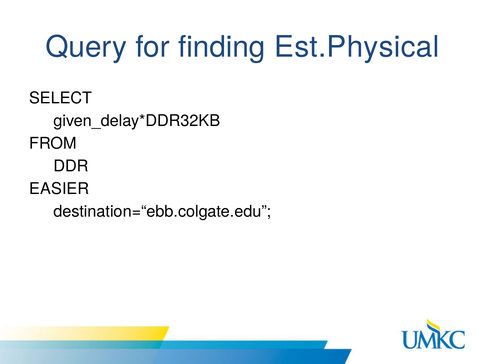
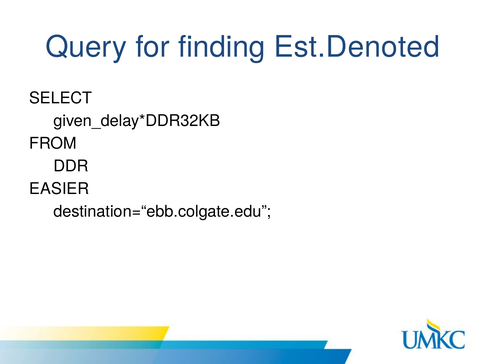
Est.Physical: Est.Physical -> Est.Denoted
